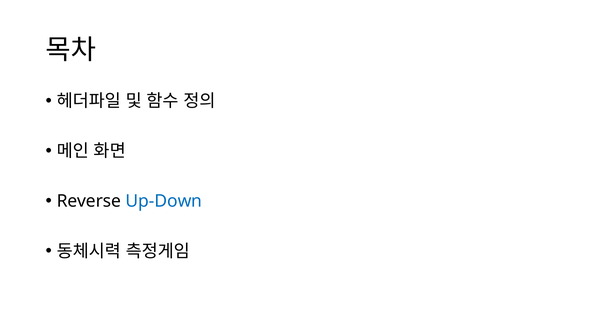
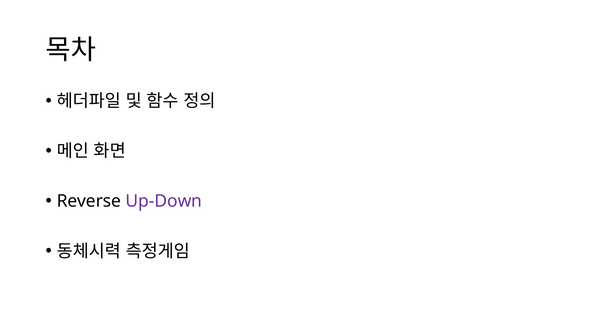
Up-Down colour: blue -> purple
